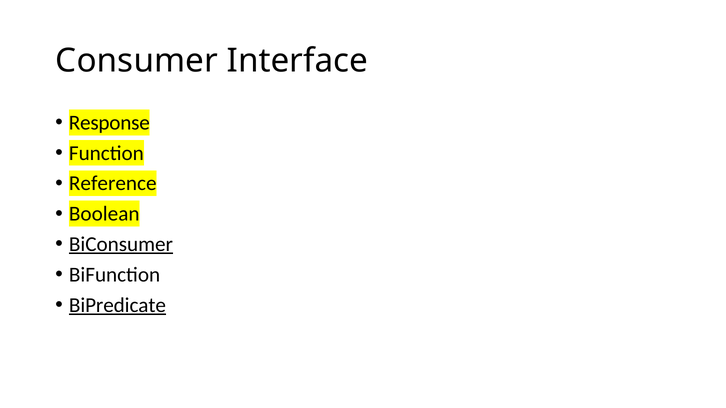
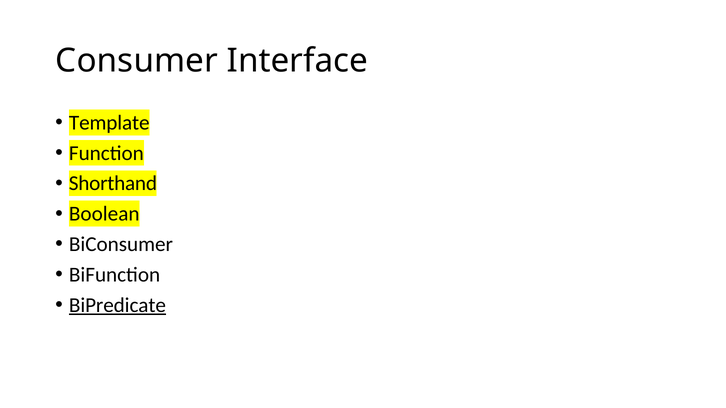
Response: Response -> Template
Reference: Reference -> Shorthand
BiConsumer underline: present -> none
